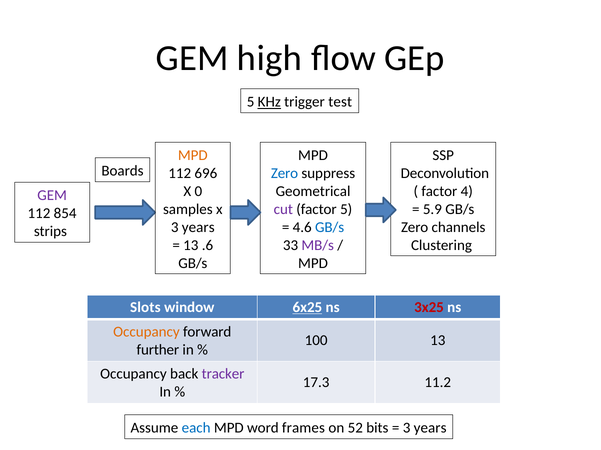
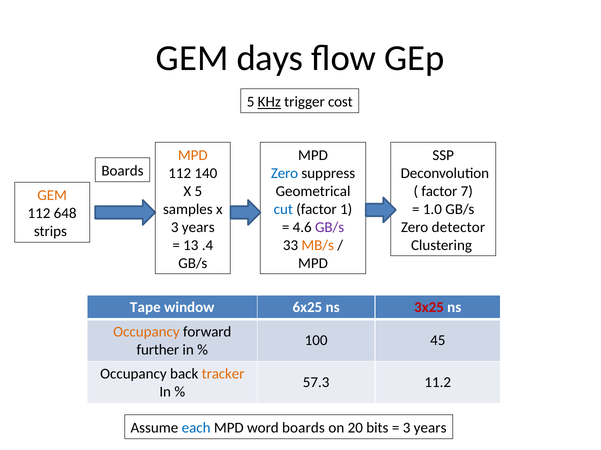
high: high -> days
test: test -> cost
696: 696 -> 140
X 0: 0 -> 5
4: 4 -> 7
GEM at (52, 195) colour: purple -> orange
cut colour: purple -> blue
factor 5: 5 -> 1
5.9: 5.9 -> 1.0
854: 854 -> 648
GB/s at (330, 227) colour: blue -> purple
channels: channels -> detector
.6: .6 -> .4
MB/s colour: purple -> orange
Slots: Slots -> Tape
6x25 underline: present -> none
100 13: 13 -> 45
tracker colour: purple -> orange
17.3: 17.3 -> 57.3
word frames: frames -> boards
52: 52 -> 20
